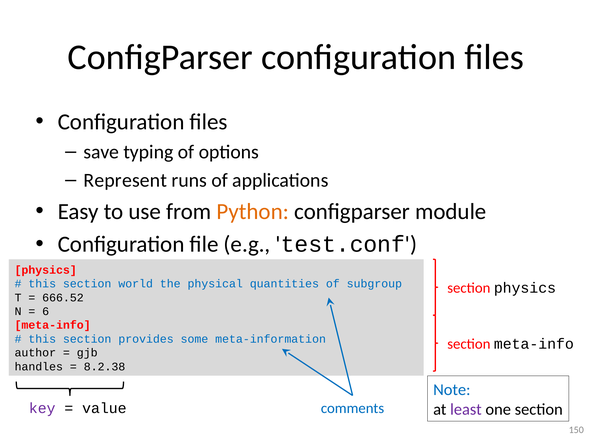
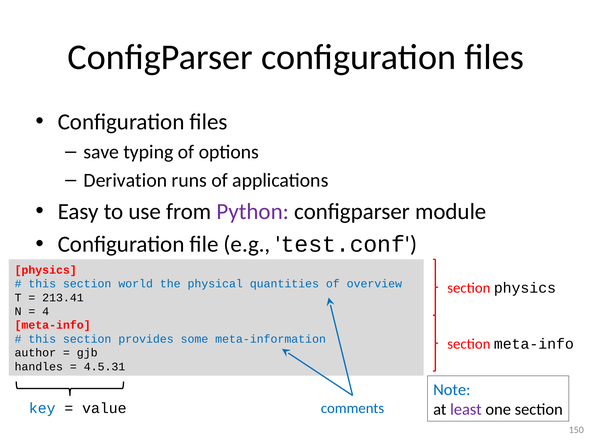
Represent: Represent -> Derivation
Python colour: orange -> purple
subgroup: subgroup -> overview
666.52: 666.52 -> 213.41
6: 6 -> 4
8.2.38: 8.2.38 -> 4.5.31
key colour: purple -> blue
